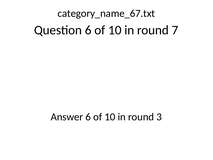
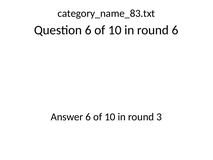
category_name_67.txt: category_name_67.txt -> category_name_83.txt
round 7: 7 -> 6
